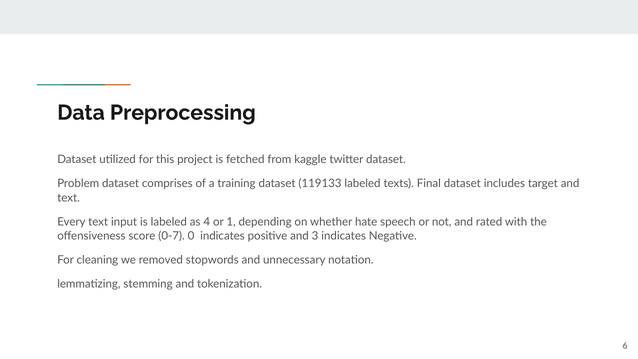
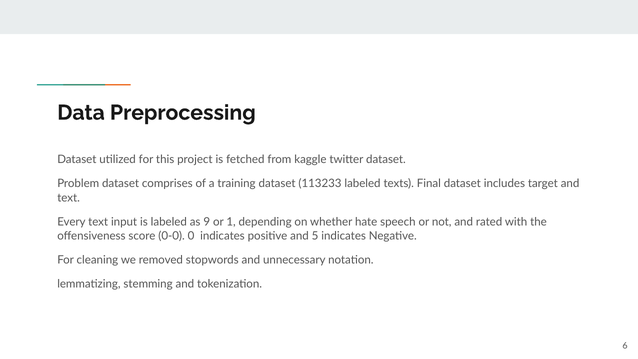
119133: 119133 -> 113233
4: 4 -> 9
0-7: 0-7 -> 0-0
3: 3 -> 5
